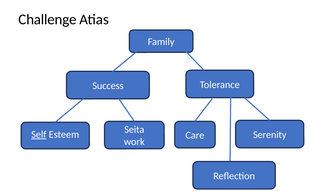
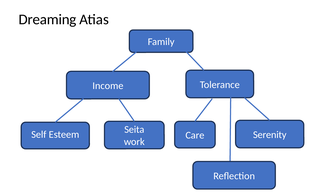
Challenge: Challenge -> Dreaming
Success: Success -> Income
Self underline: present -> none
